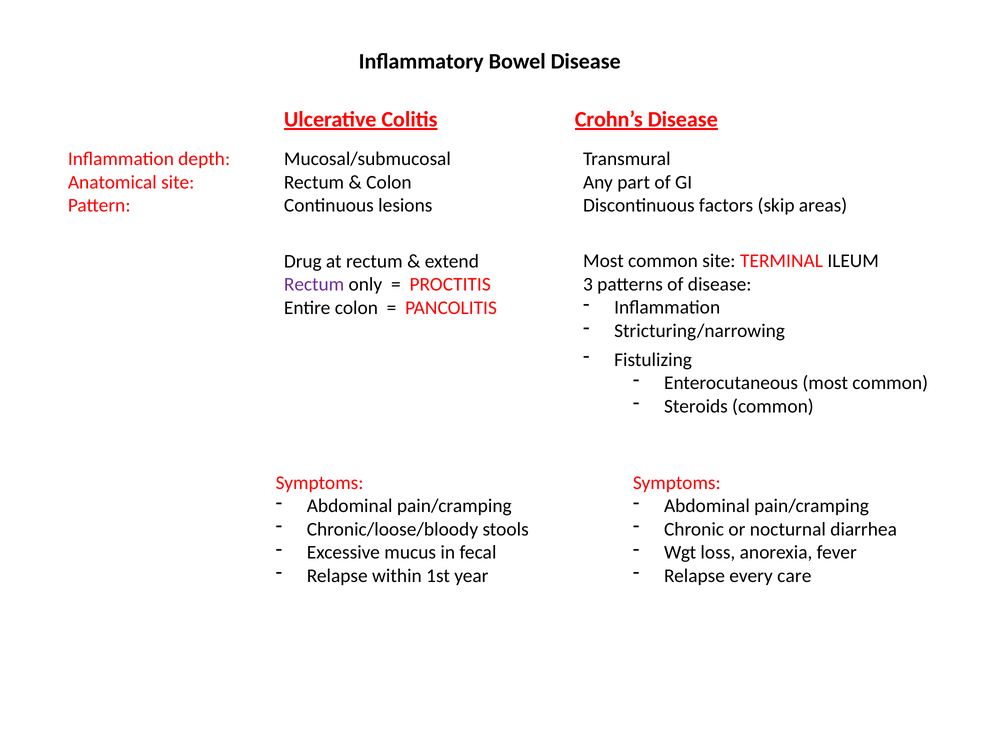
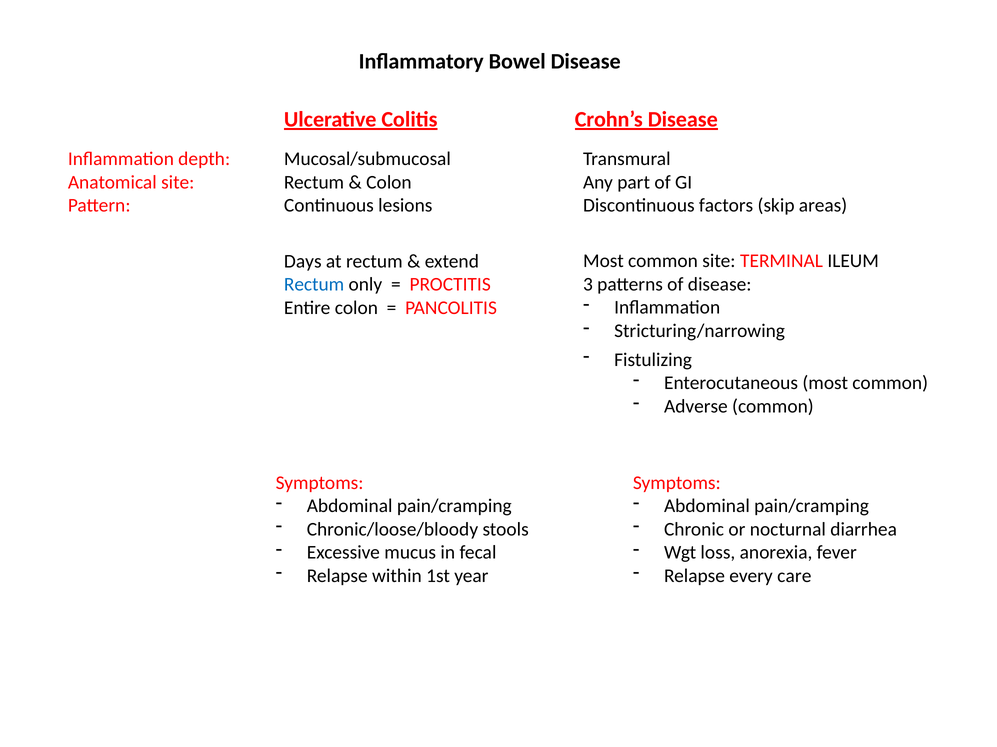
Drug: Drug -> Days
Rectum at (314, 285) colour: purple -> blue
Steroids: Steroids -> Adverse
